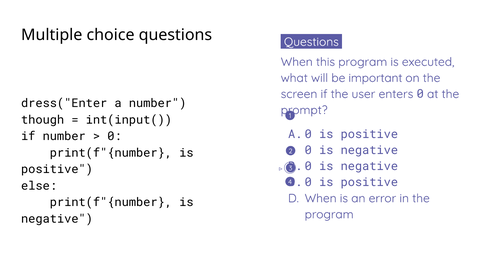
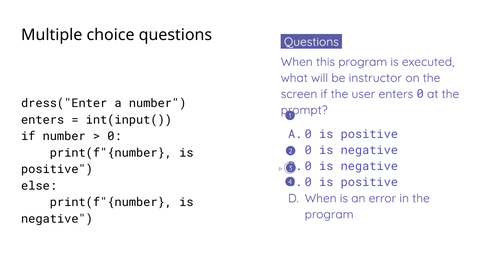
important: important -> instructor
though at (43, 120): though -> enters
